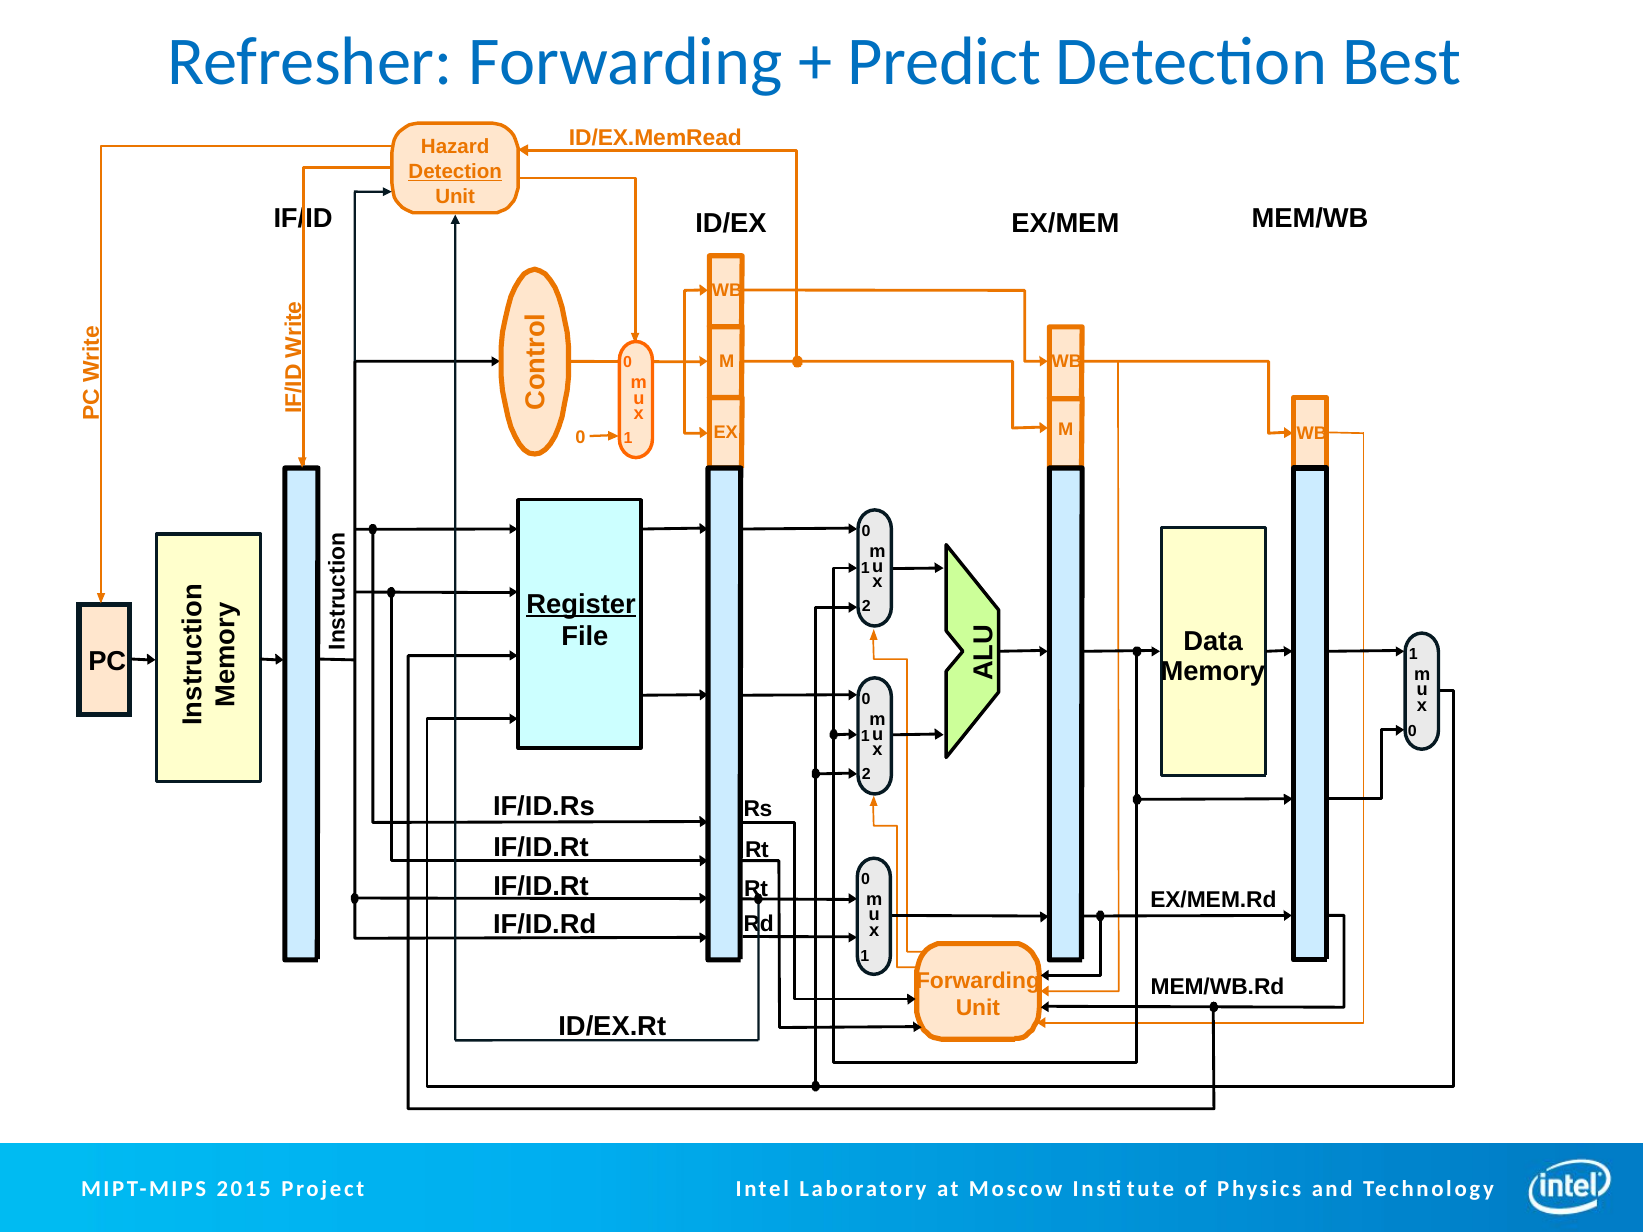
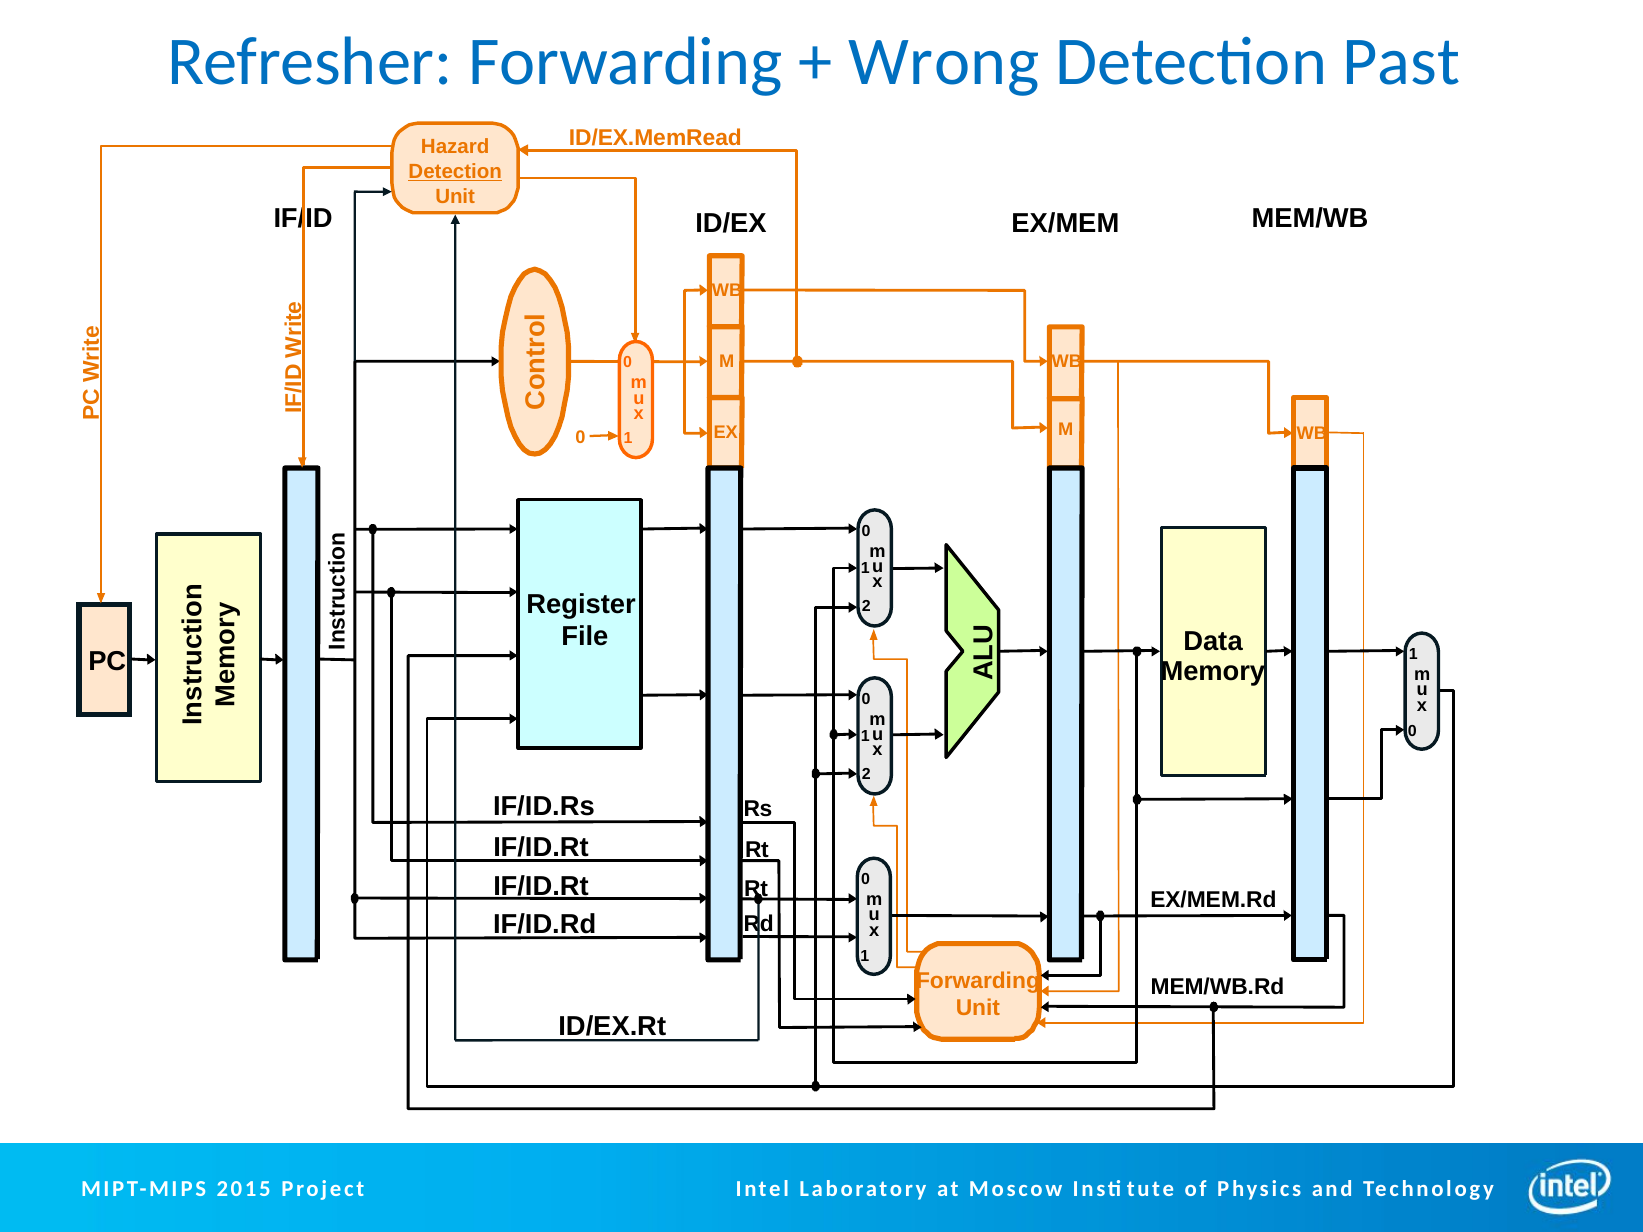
Predict: Predict -> Wrong
Best: Best -> Past
Register underline: present -> none
